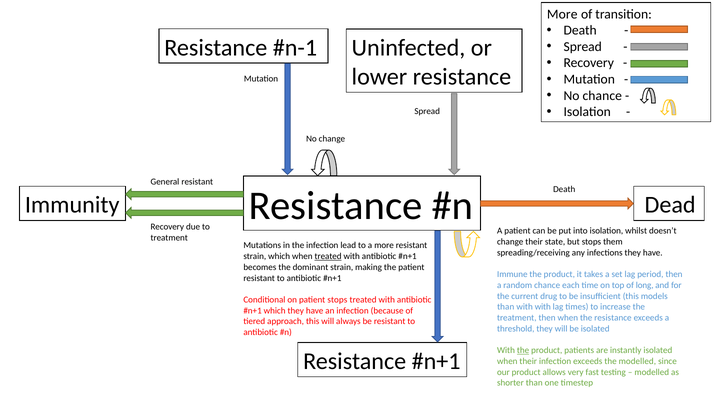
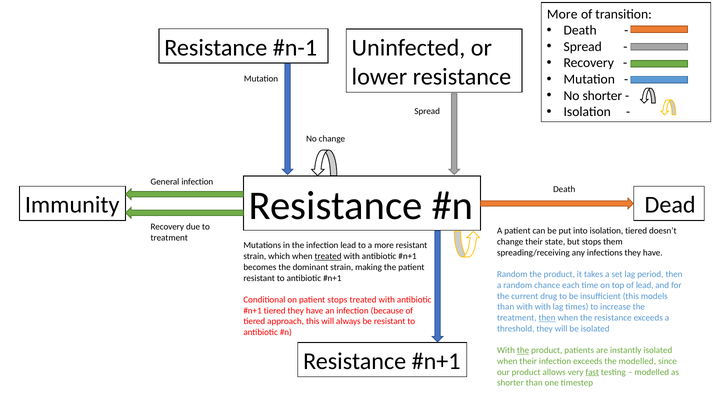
No chance: chance -> shorter
General resistant: resistant -> infection
isolation whilst: whilst -> tiered
Immune at (512, 275): Immune -> Random
of long: long -> lead
which at (275, 311): which -> tiered
then at (547, 318) underline: none -> present
fast underline: none -> present
